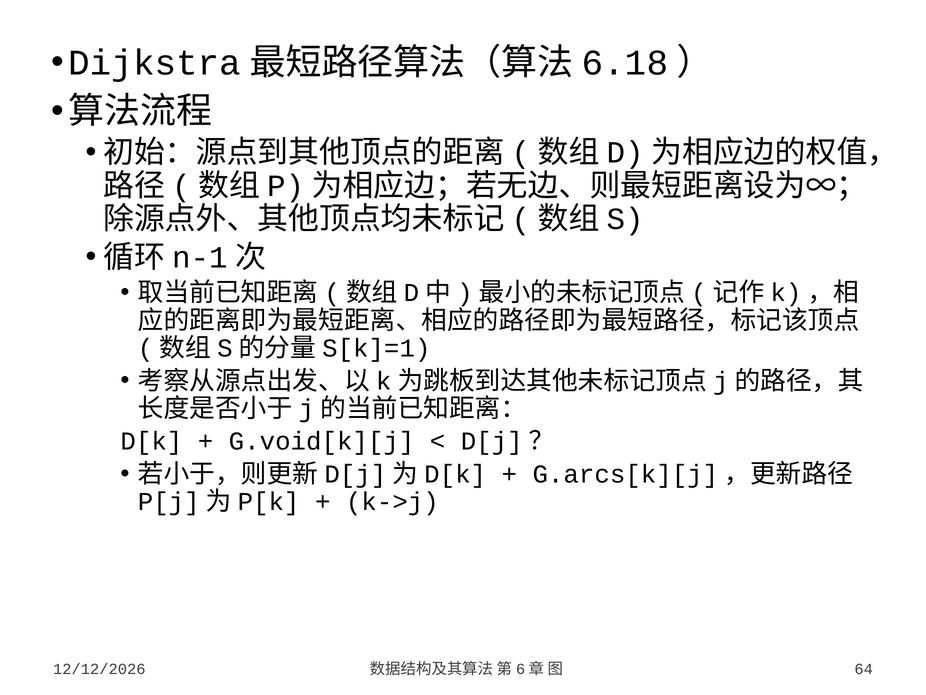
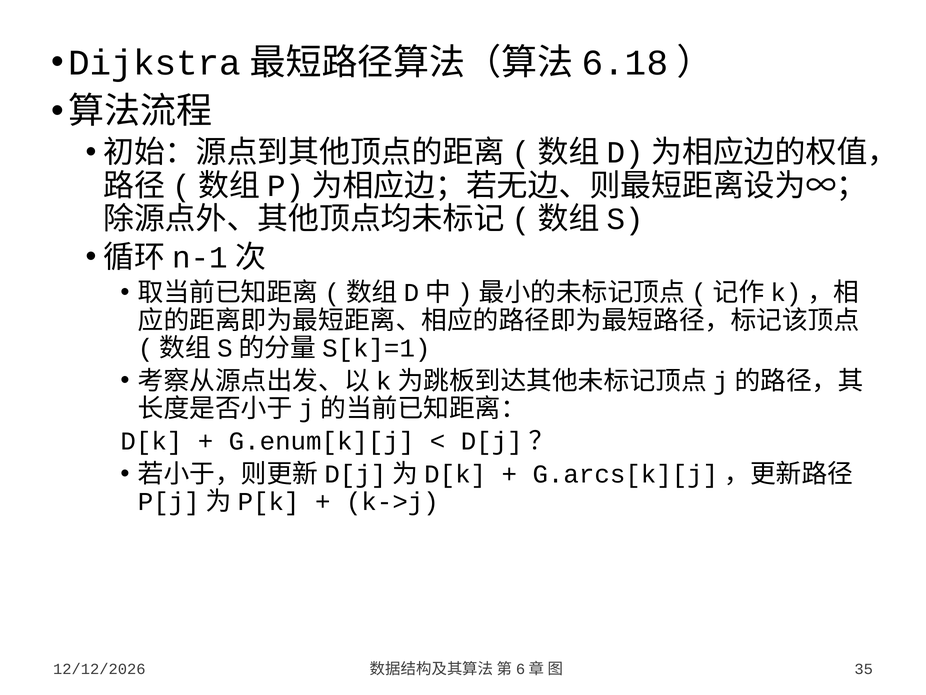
G.void[k][j: G.void[k][j -> G.enum[k][j
64: 64 -> 35
